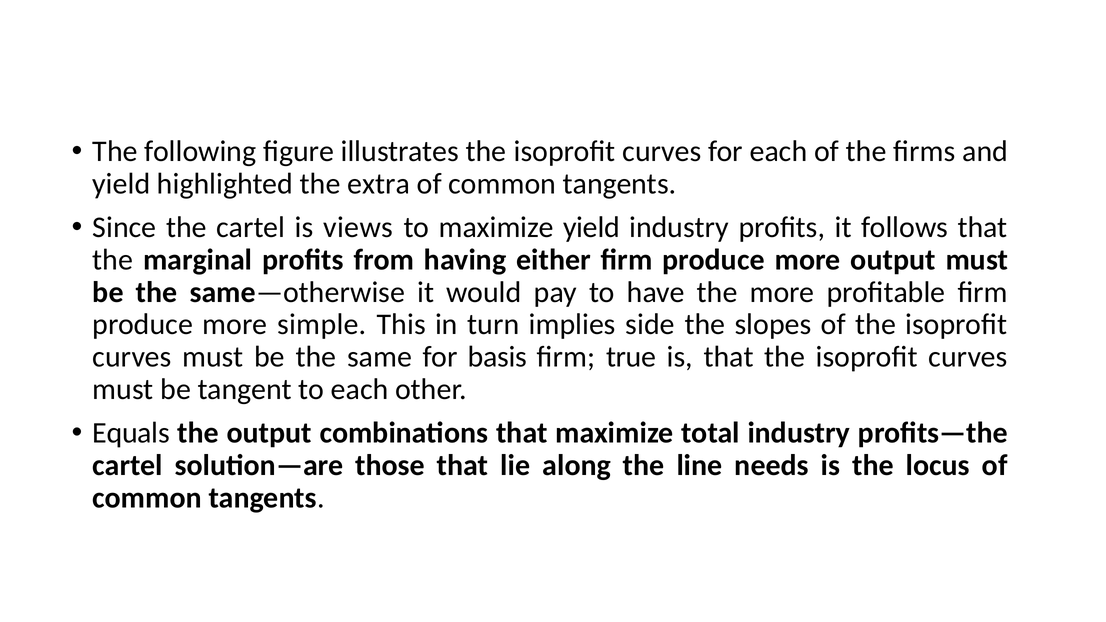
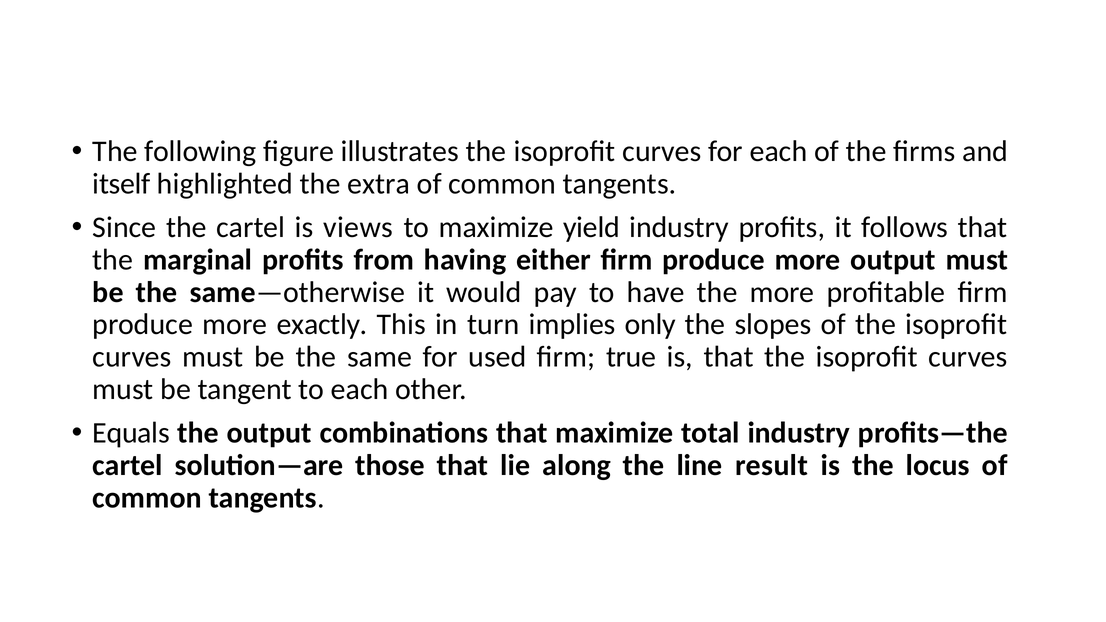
yield at (121, 184): yield -> itself
simple: simple -> exactly
side: side -> only
basis: basis -> used
needs: needs -> result
